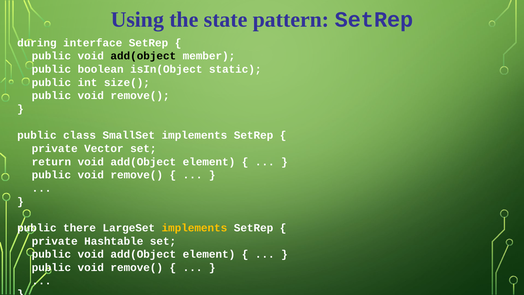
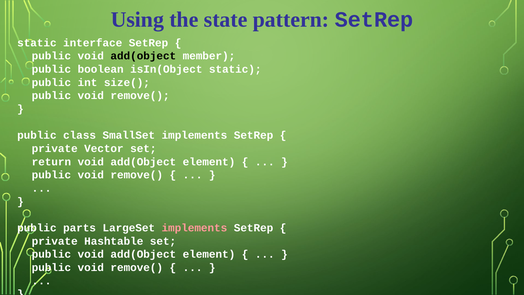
during at (37, 43): during -> static
there: there -> parts
implements at (194, 228) colour: yellow -> pink
